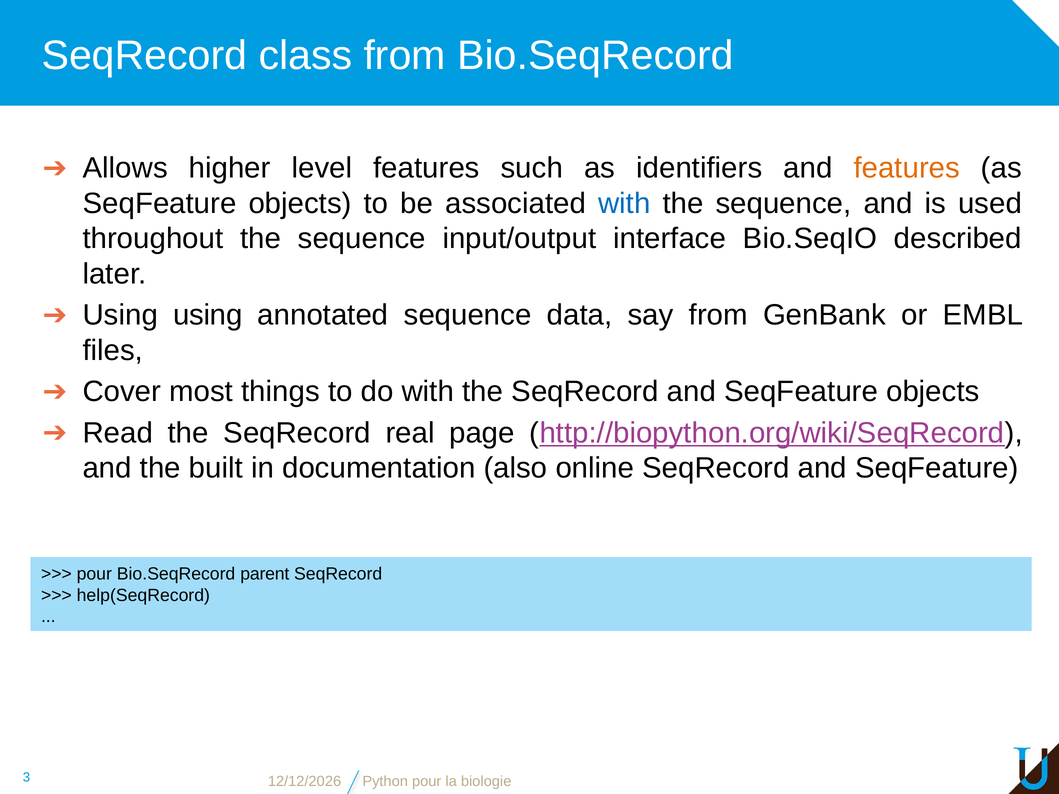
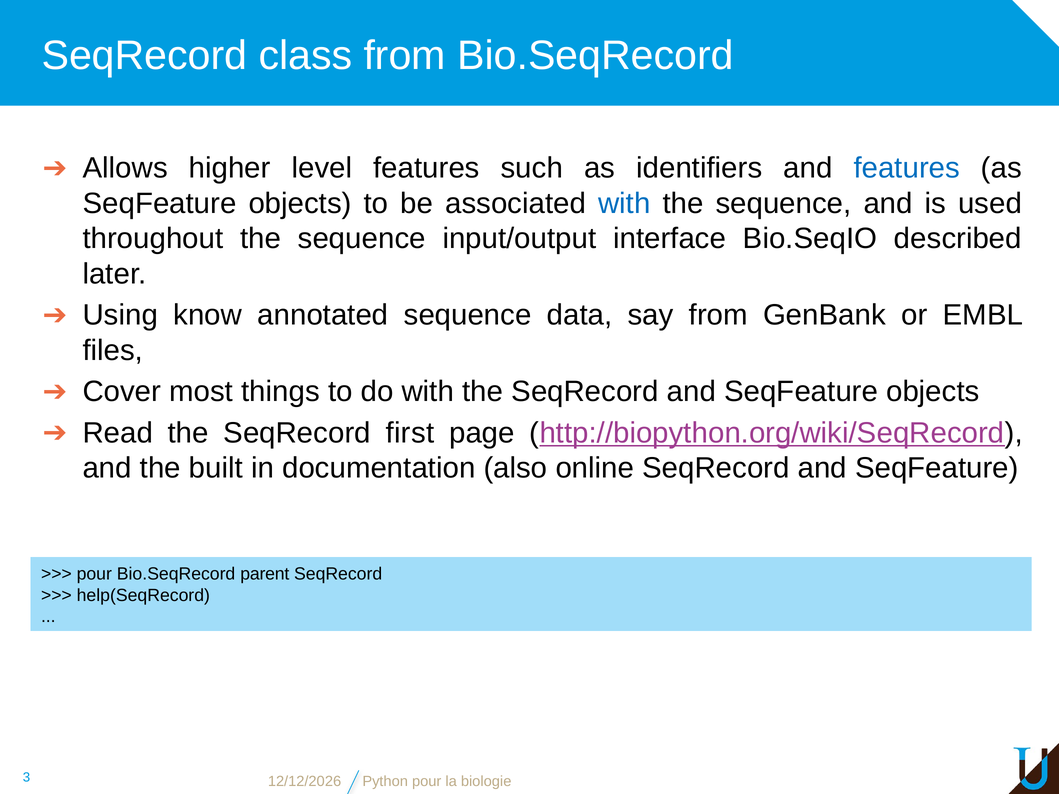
features at (907, 168) colour: orange -> blue
Using using: using -> know
real: real -> first
